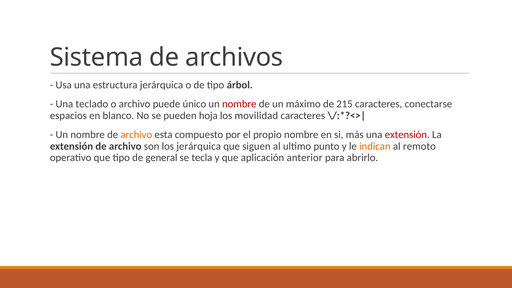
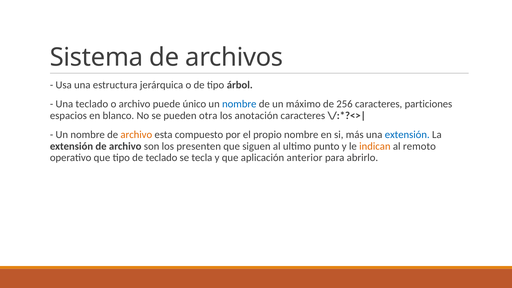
nombre at (239, 104) colour: red -> blue
215: 215 -> 256
conectarse: conectarse -> particiones
hoja: hoja -> otra
movilidad: movilidad -> anotación
extensión at (407, 135) colour: red -> blue
los jerárquica: jerárquica -> presenten
de general: general -> teclado
